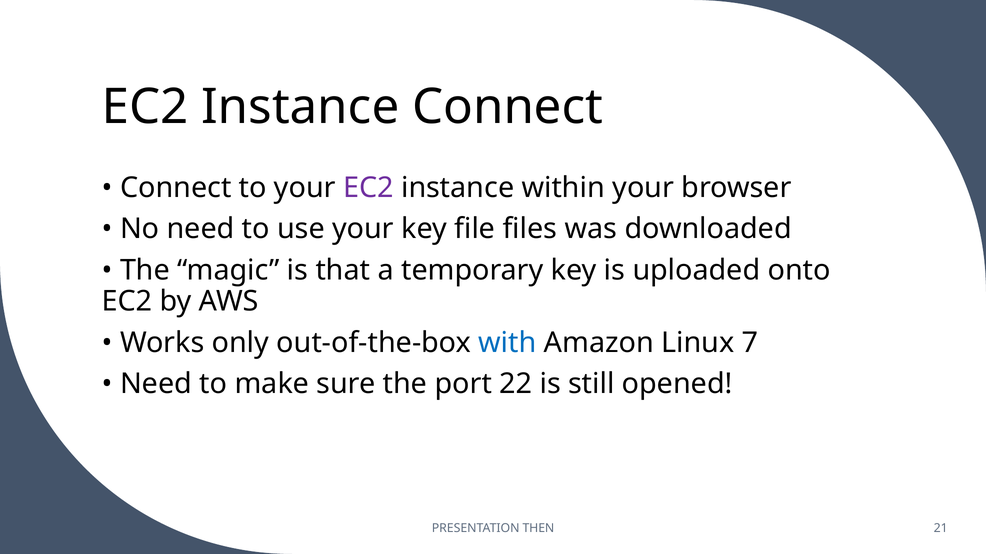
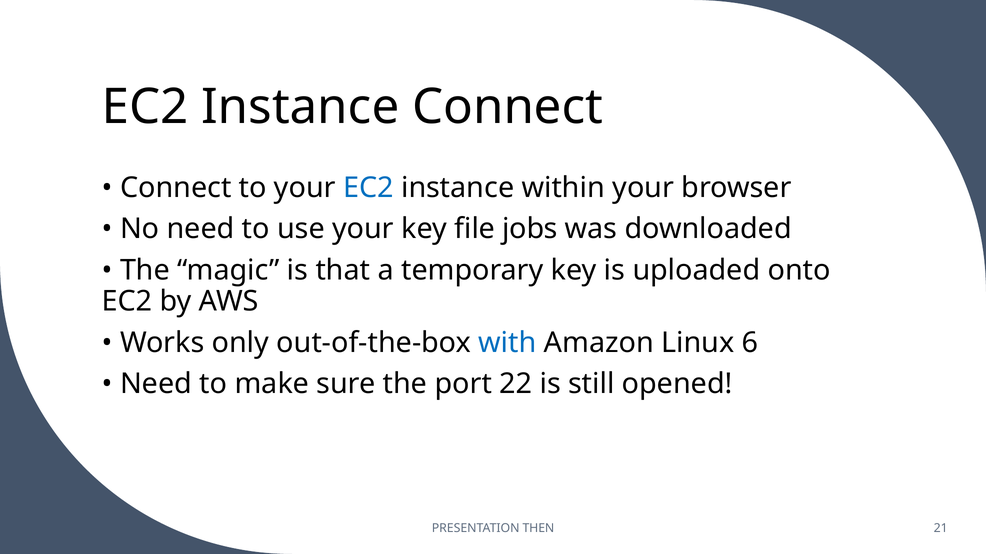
EC2 at (368, 188) colour: purple -> blue
files: files -> jobs
7: 7 -> 6
